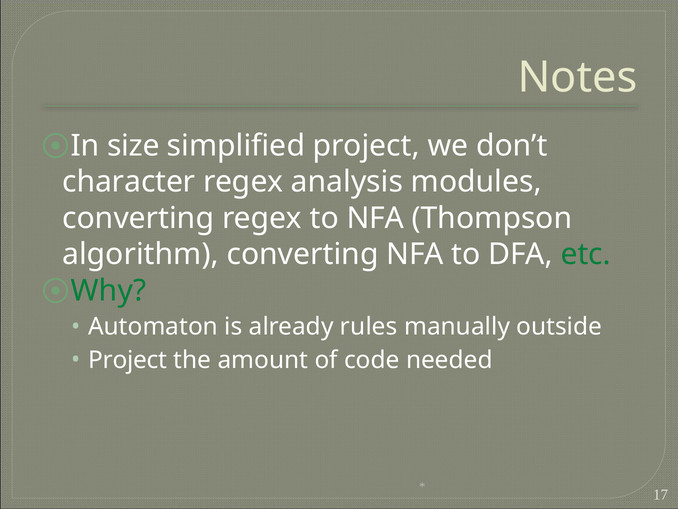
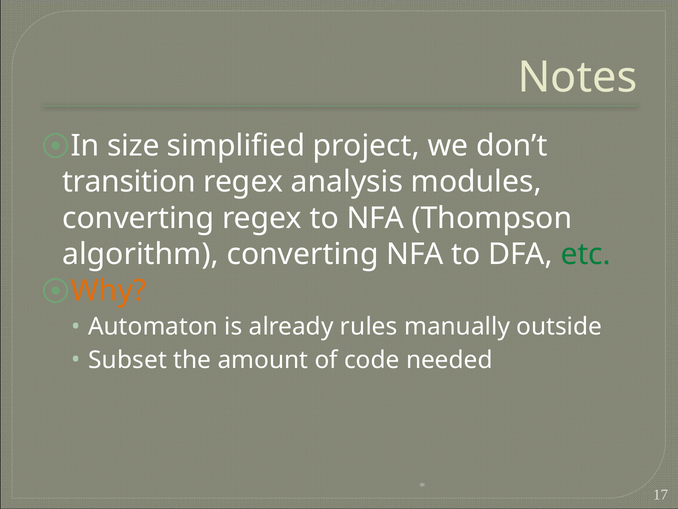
character: character -> transition
Why colour: green -> orange
Project at (128, 360): Project -> Subset
